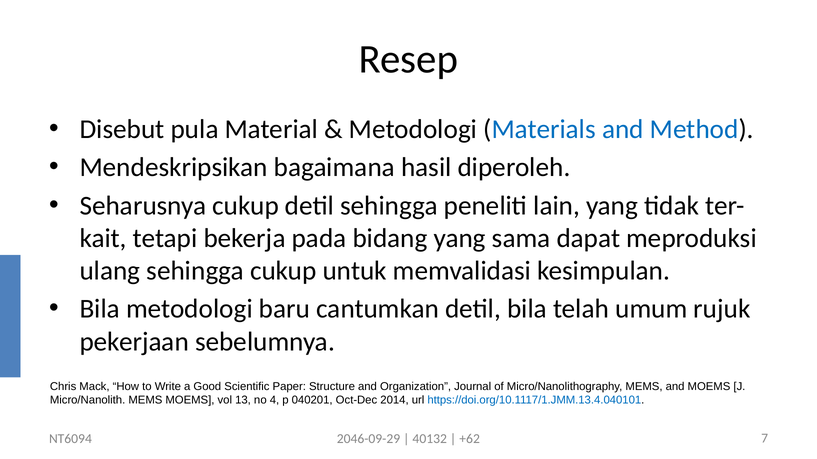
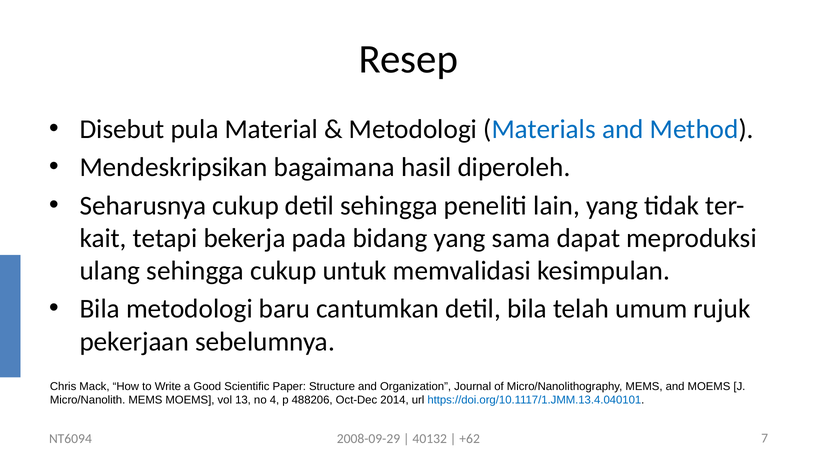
040201: 040201 -> 488206
2046-09-29: 2046-09-29 -> 2008-09-29
